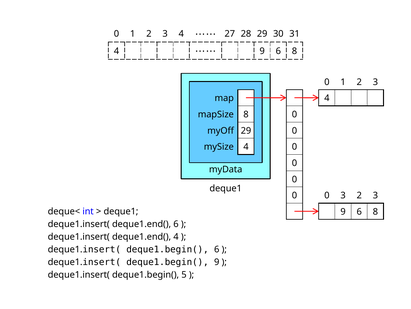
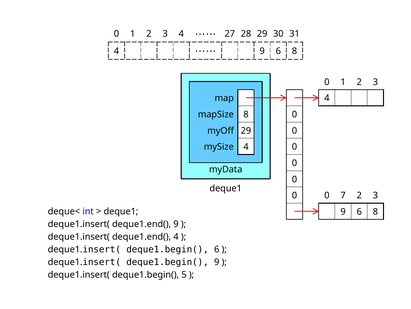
0 3: 3 -> 7
deque1.end( 6: 6 -> 9
